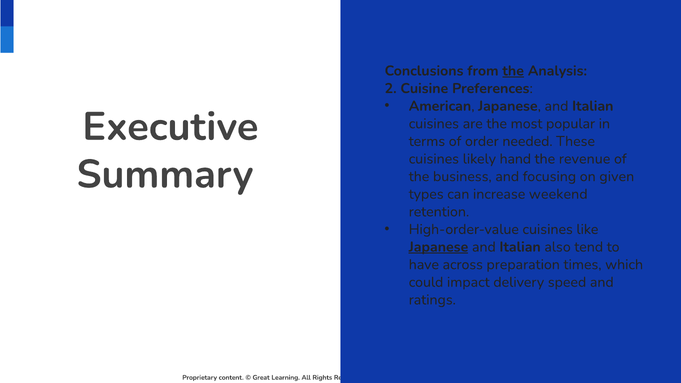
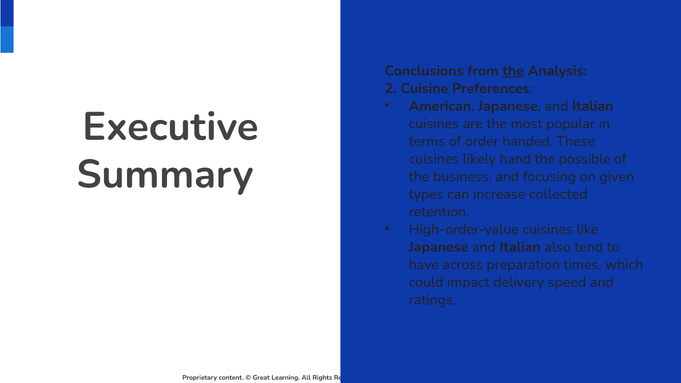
needed: needed -> handed
revenue: revenue -> possible
weekend: weekend -> collected
Japanese at (438, 247) underline: present -> none
